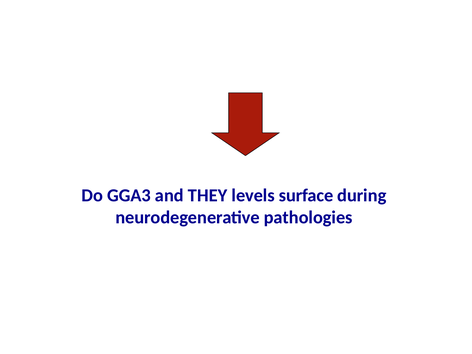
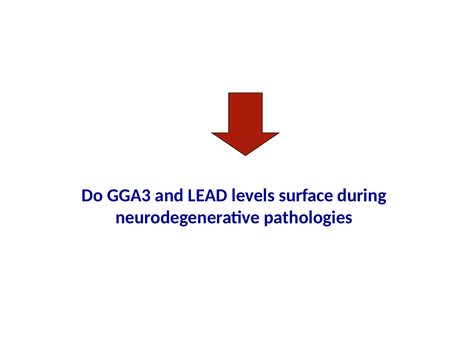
THEY: THEY -> LEAD
